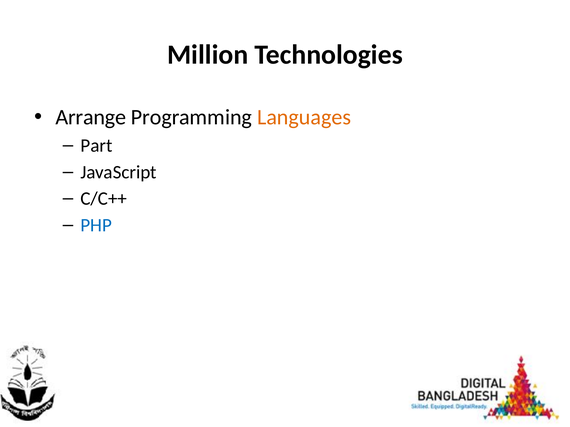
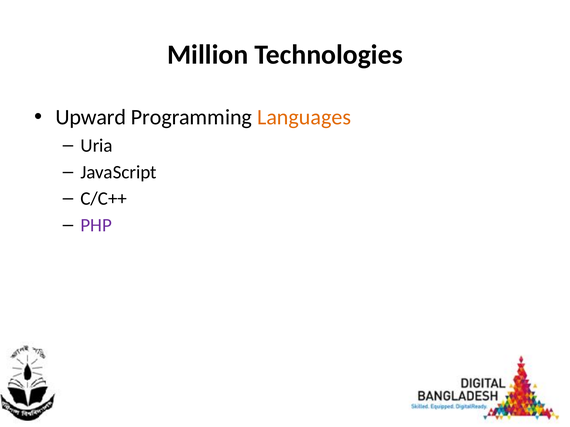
Arrange: Arrange -> Upward
Part: Part -> Uria
PHP colour: blue -> purple
